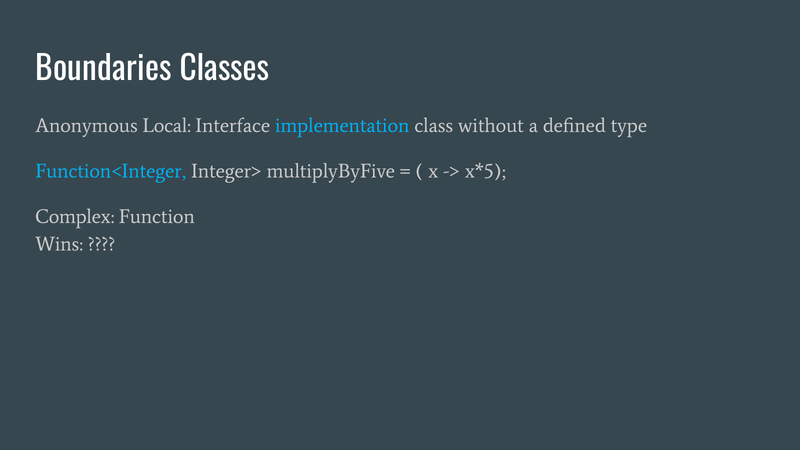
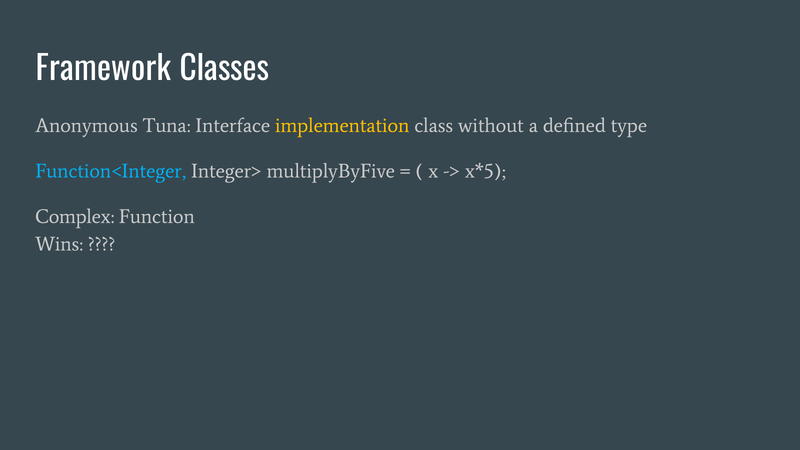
Boundaries: Boundaries -> Framework
Local: Local -> Tuna
implementation colour: light blue -> yellow
